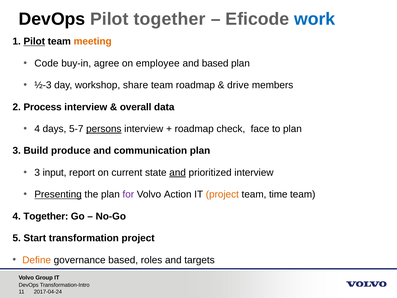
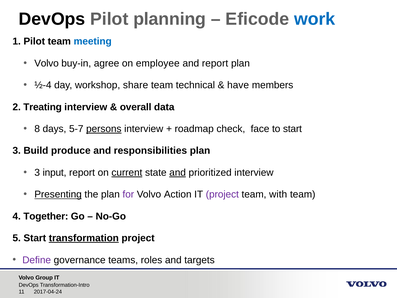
Pilot together: together -> planning
Pilot at (34, 41) underline: present -> none
meeting colour: orange -> blue
Code at (46, 63): Code -> Volvo
and based: based -> report
½-3: ½-3 -> ½-4
team roadmap: roadmap -> technical
drive: drive -> have
Process: Process -> Treating
4 at (37, 129): 4 -> 8
to plan: plan -> start
communication: communication -> responsibilities
current underline: none -> present
project at (222, 194) colour: orange -> purple
time: time -> with
transformation underline: none -> present
Define colour: orange -> purple
governance based: based -> teams
